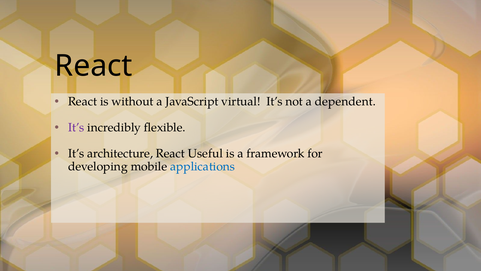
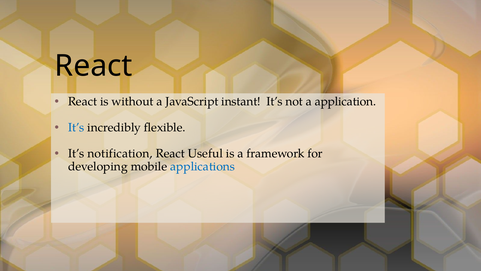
virtual: virtual -> instant
dependent: dependent -> application
It’s at (76, 127) colour: purple -> blue
architecture: architecture -> notification
